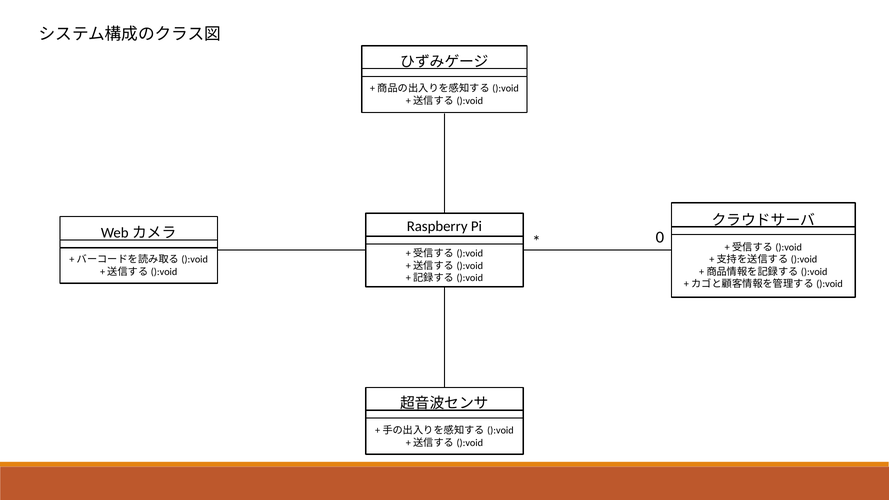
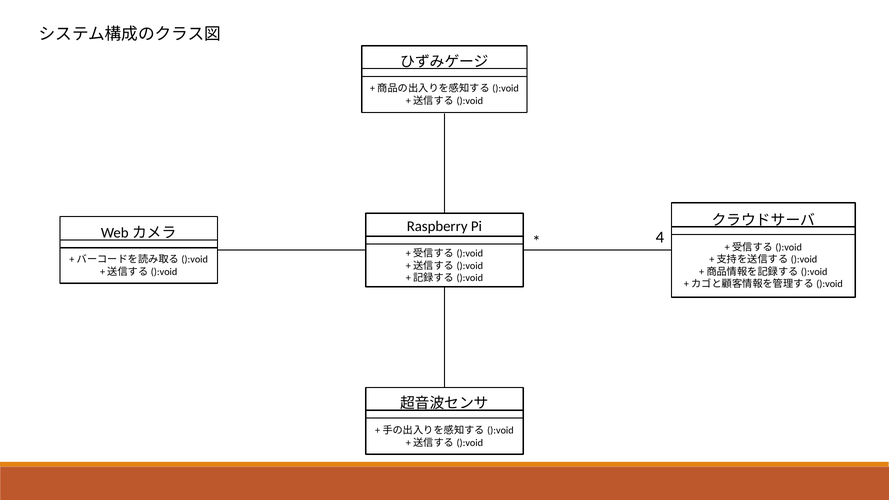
0: 0 -> 4
